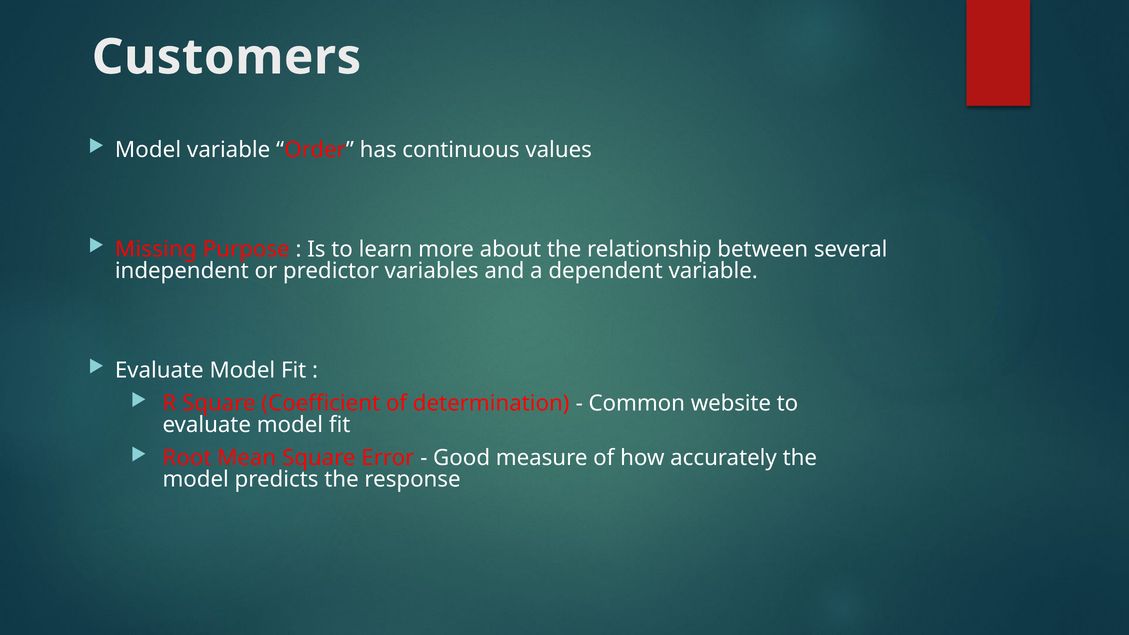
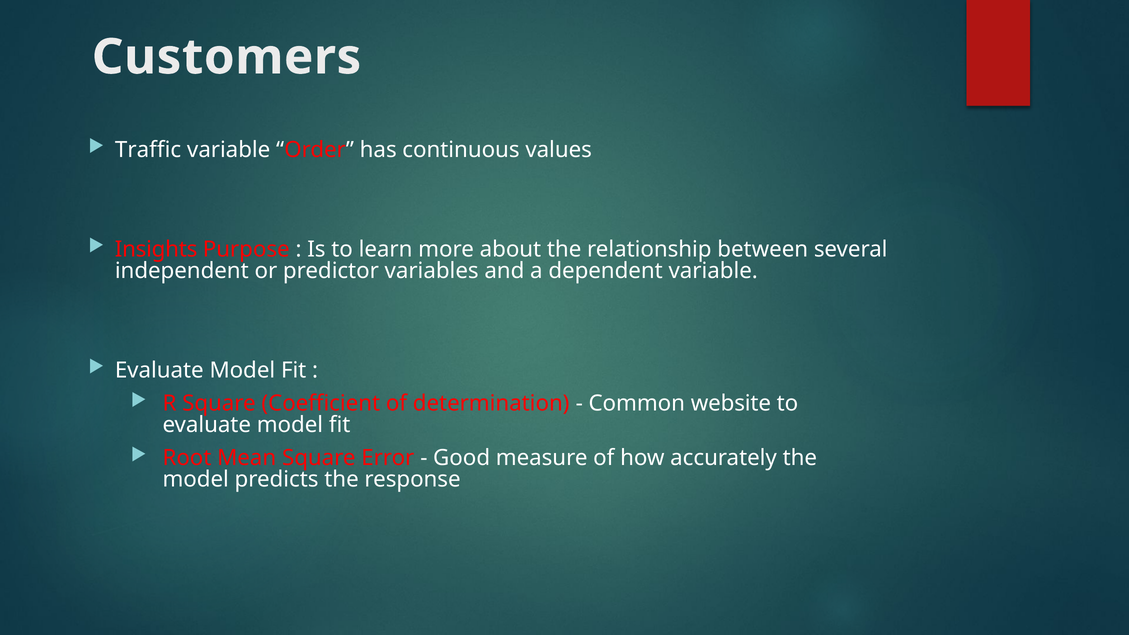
Model at (148, 150): Model -> Traffic
Missing: Missing -> Insights
